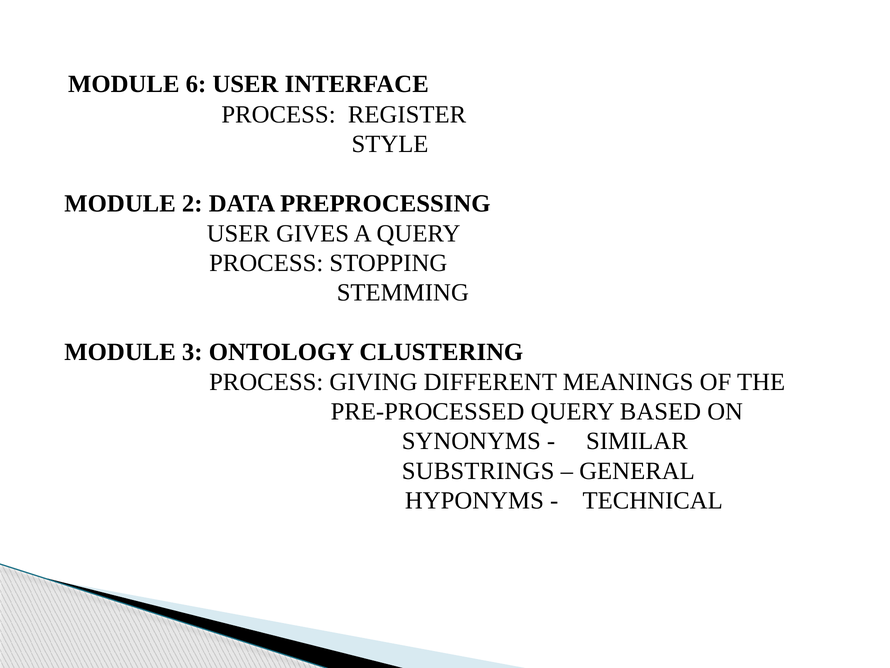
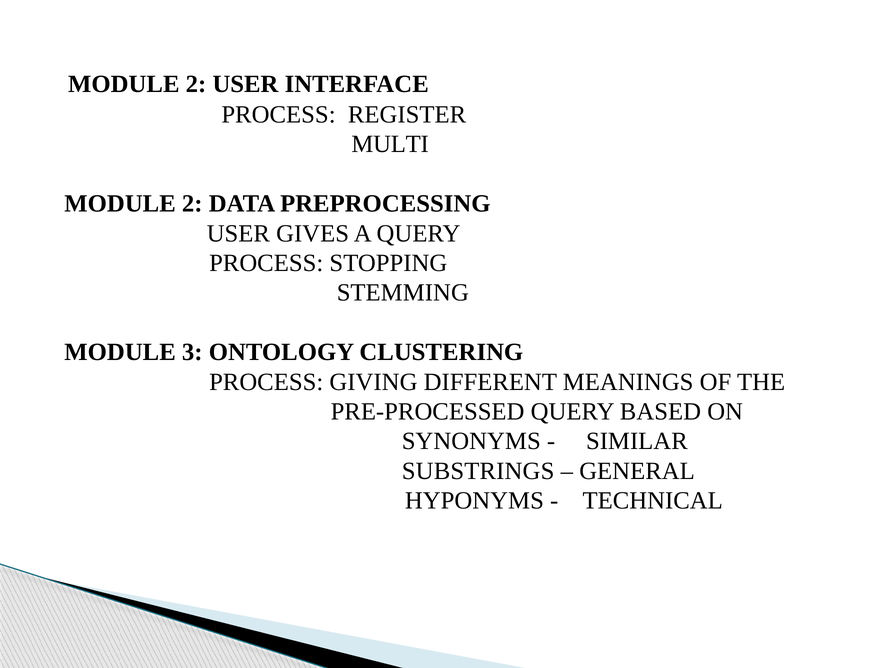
6 at (196, 84): 6 -> 2
STYLE: STYLE -> MULTI
